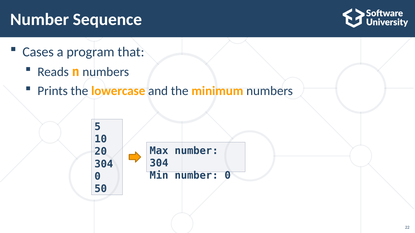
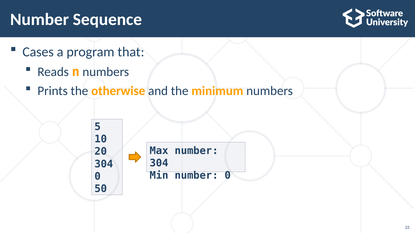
lowercase: lowercase -> otherwise
